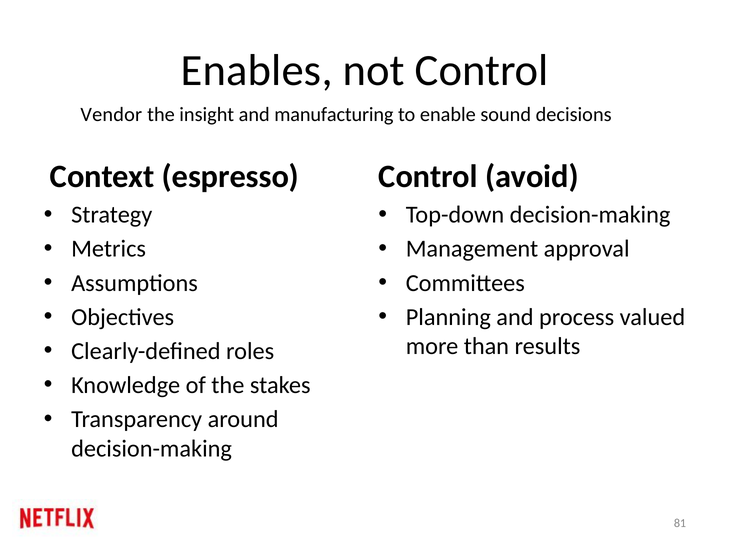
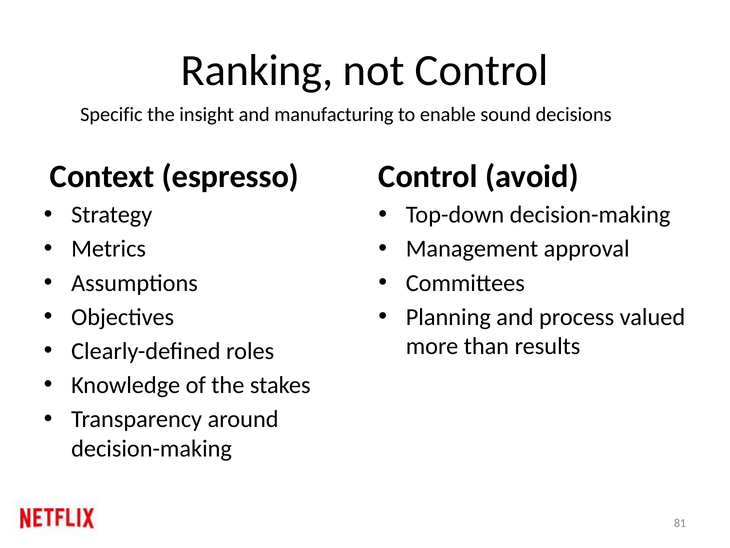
Enables: Enables -> Ranking
Vendor: Vendor -> Specific
